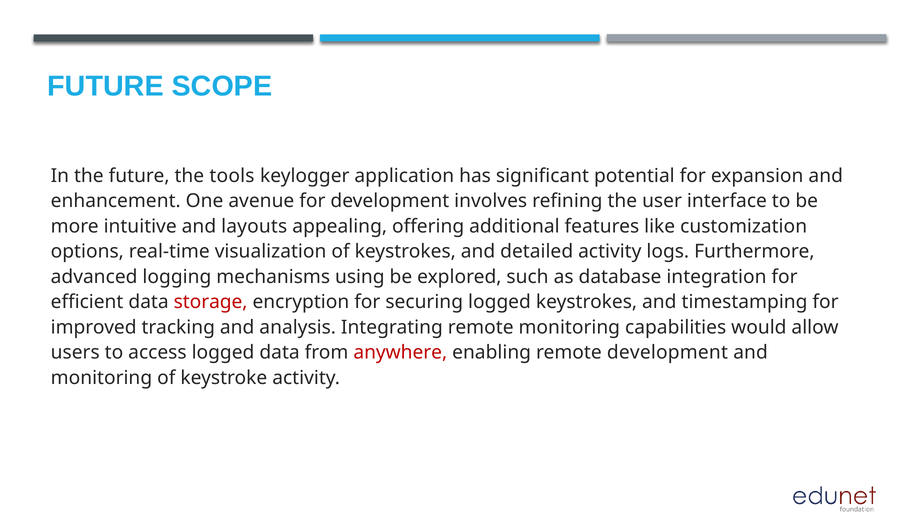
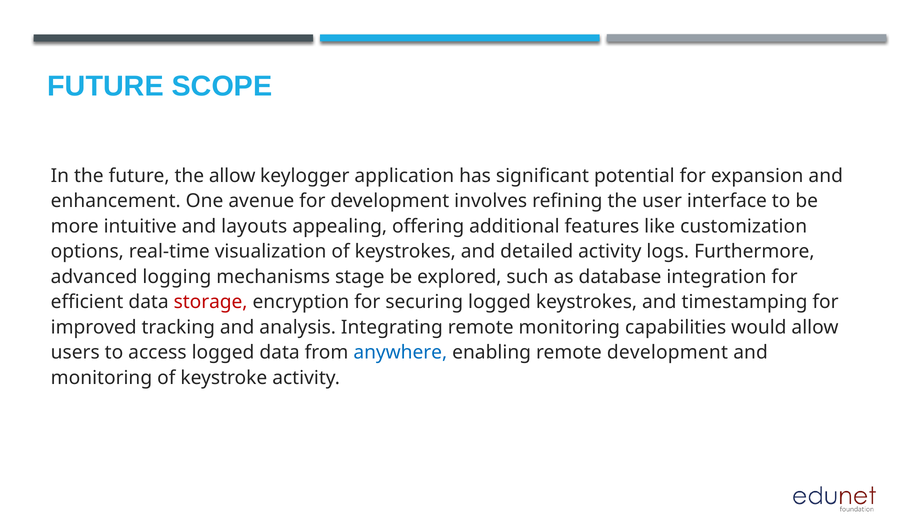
the tools: tools -> allow
using: using -> stage
anywhere colour: red -> blue
